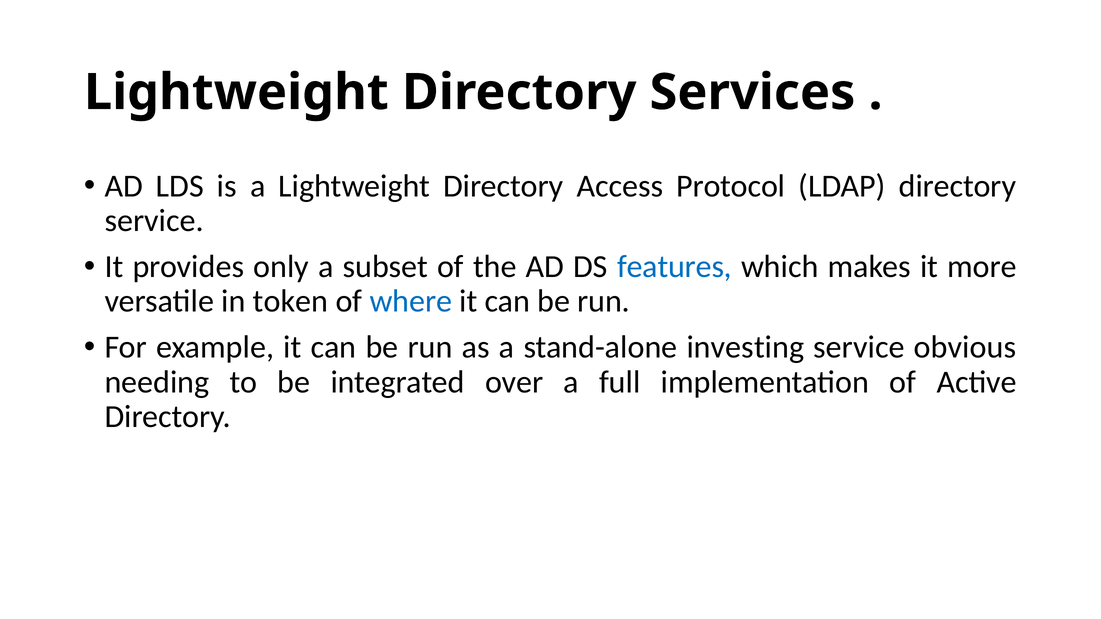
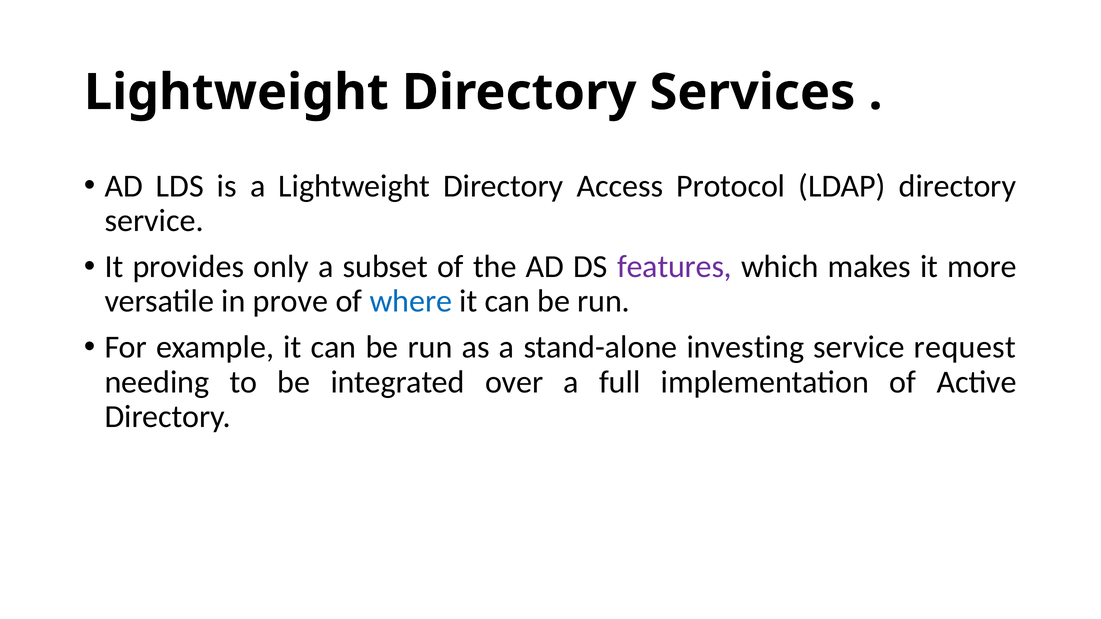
features colour: blue -> purple
token: token -> prove
obvious: obvious -> request
